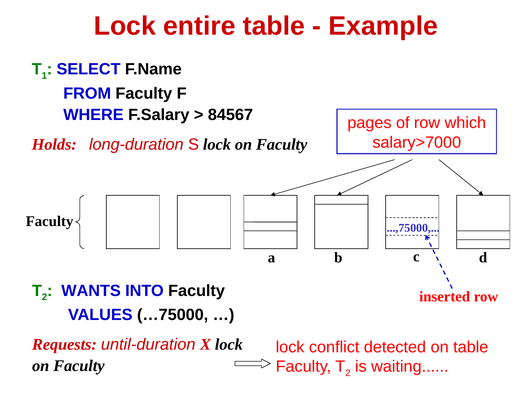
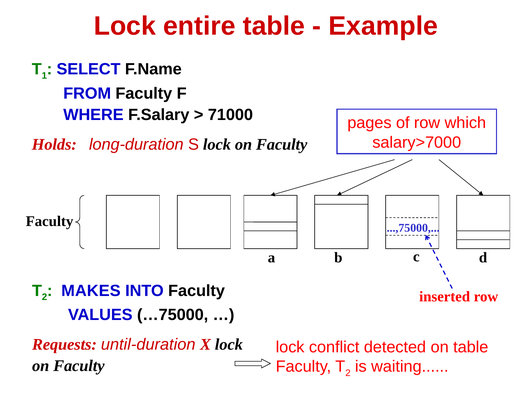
84567: 84567 -> 71000
WANTS: WANTS -> MAKES
